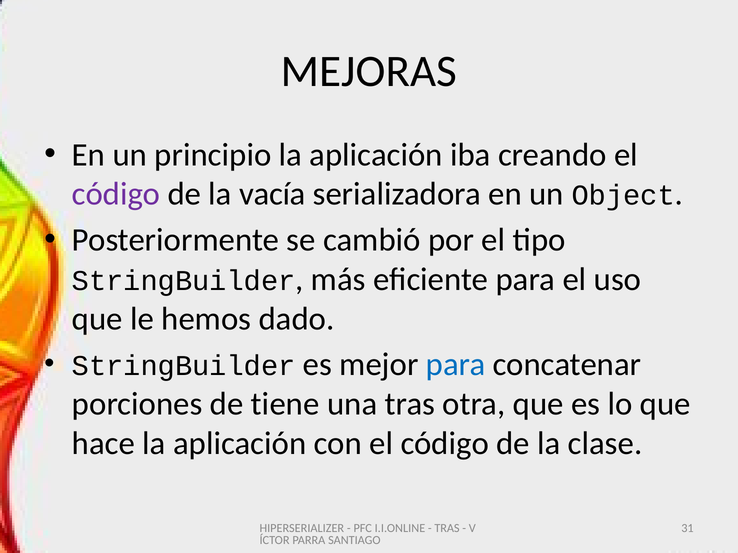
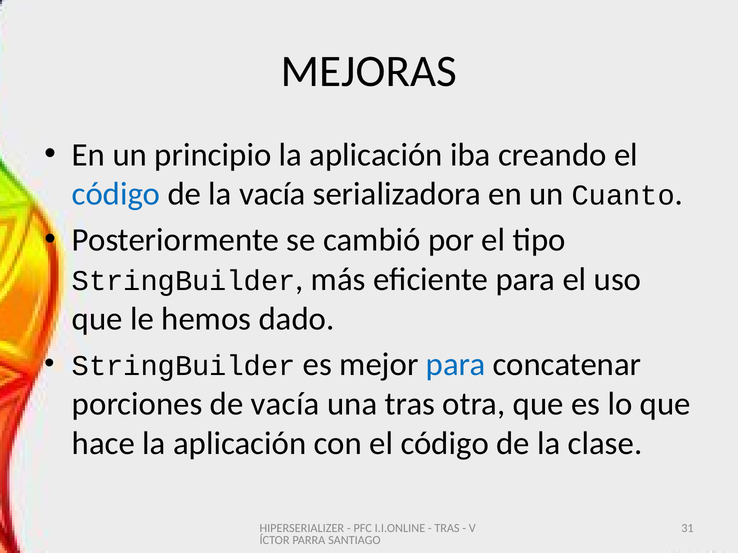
código at (116, 194) colour: purple -> blue
Object: Object -> Cuanto
de tiene: tiene -> vacía
